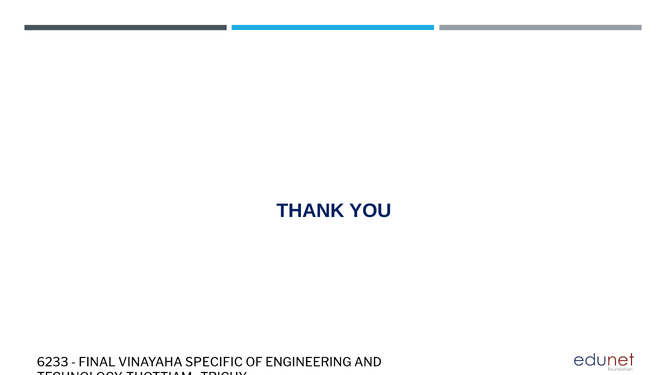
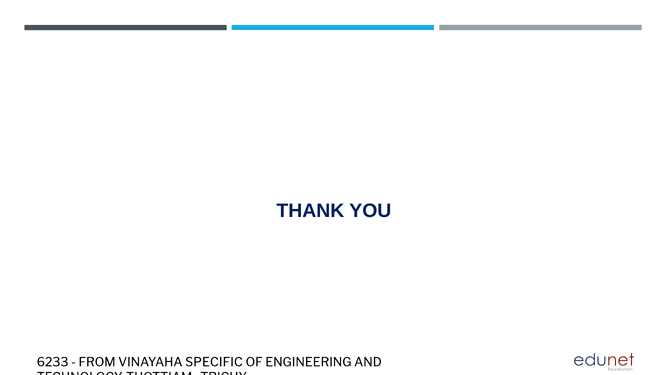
FINAL: FINAL -> FROM
